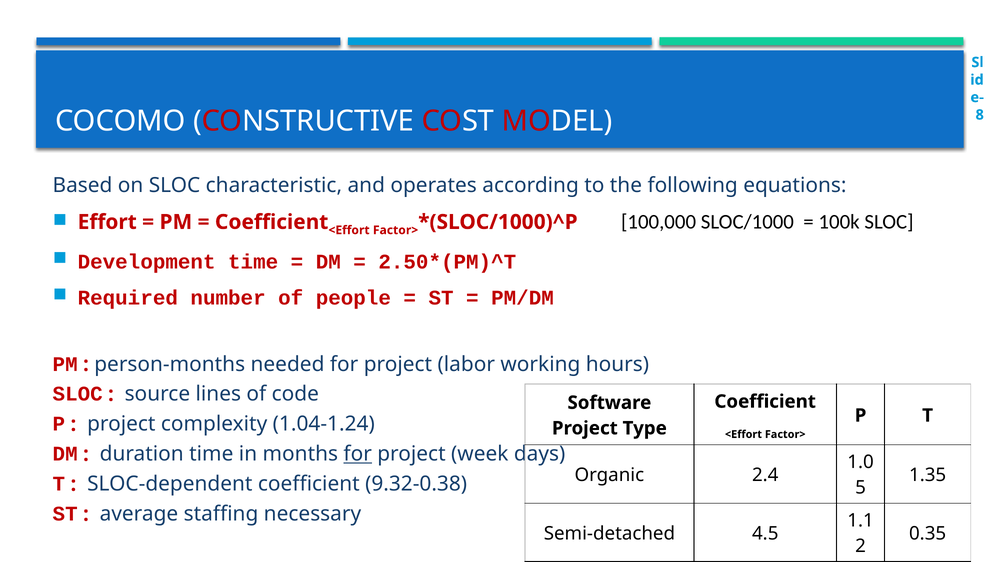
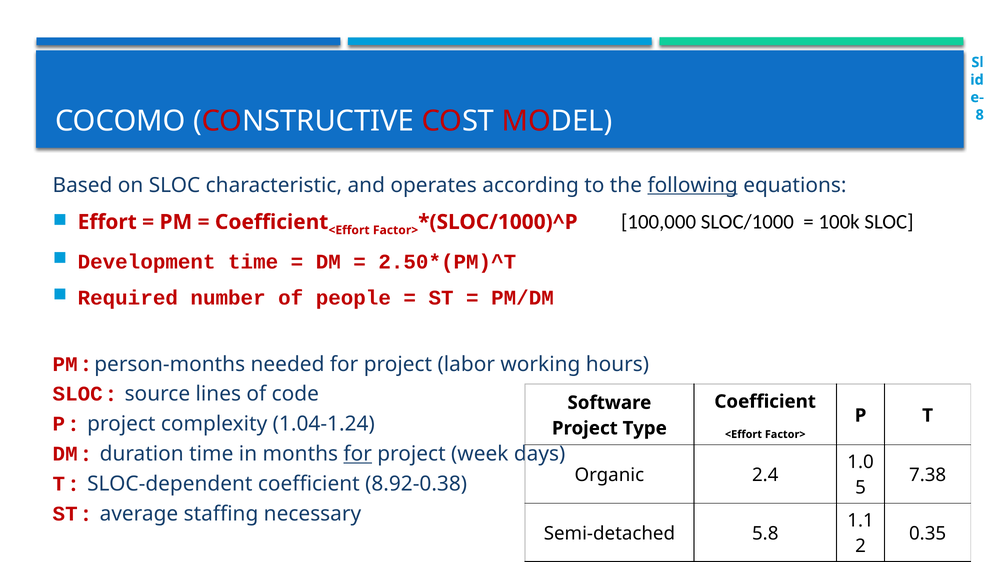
following underline: none -> present
1.35: 1.35 -> 7.38
9.32-0.38: 9.32-0.38 -> 8.92-0.38
4.5: 4.5 -> 5.8
